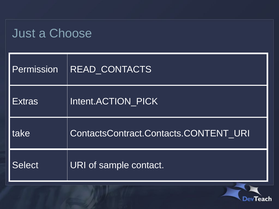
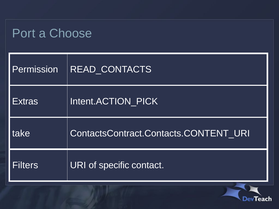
Just: Just -> Port
Select: Select -> Filters
sample: sample -> specific
